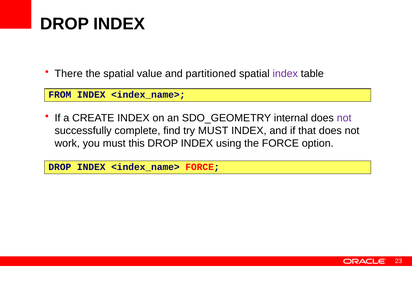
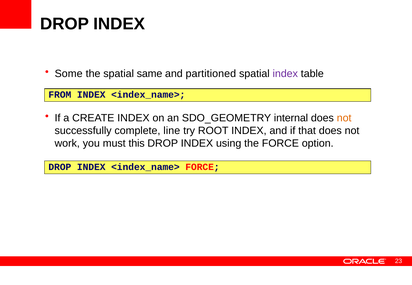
There: There -> Some
value: value -> same
not at (344, 118) colour: purple -> orange
find: find -> line
try MUST: MUST -> ROOT
